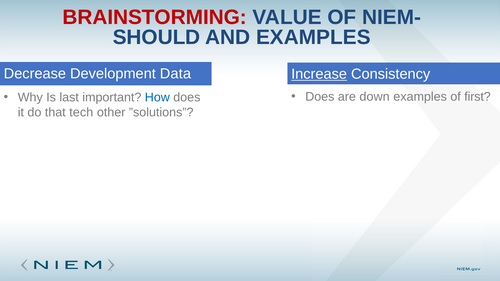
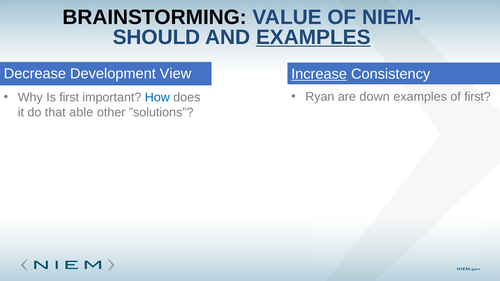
BRAINSTORMING colour: red -> black
EXAMPLES at (313, 37) underline: none -> present
Data: Data -> View
Does at (320, 97): Does -> Ryan
Is last: last -> first
tech: tech -> able
